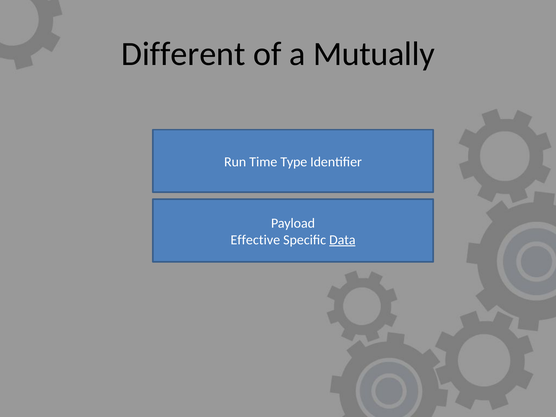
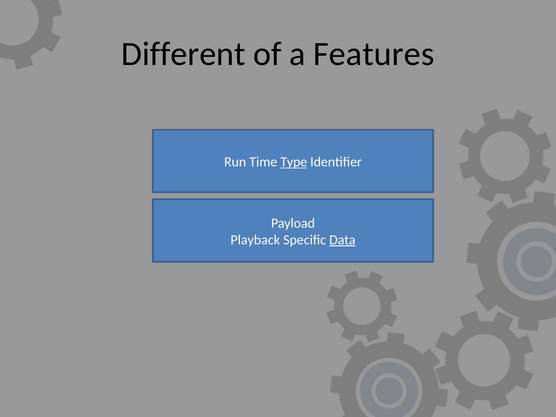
Mutually: Mutually -> Features
Type underline: none -> present
Effective: Effective -> Playback
